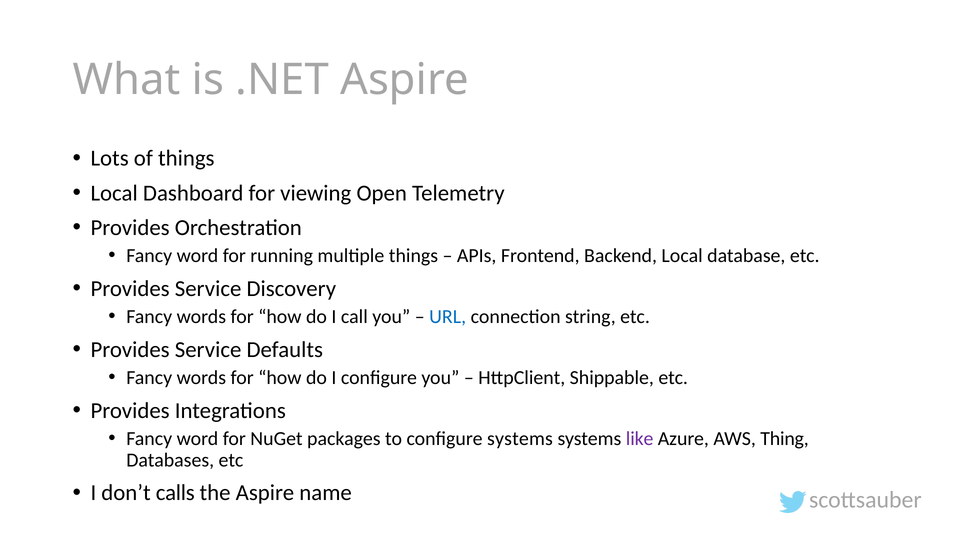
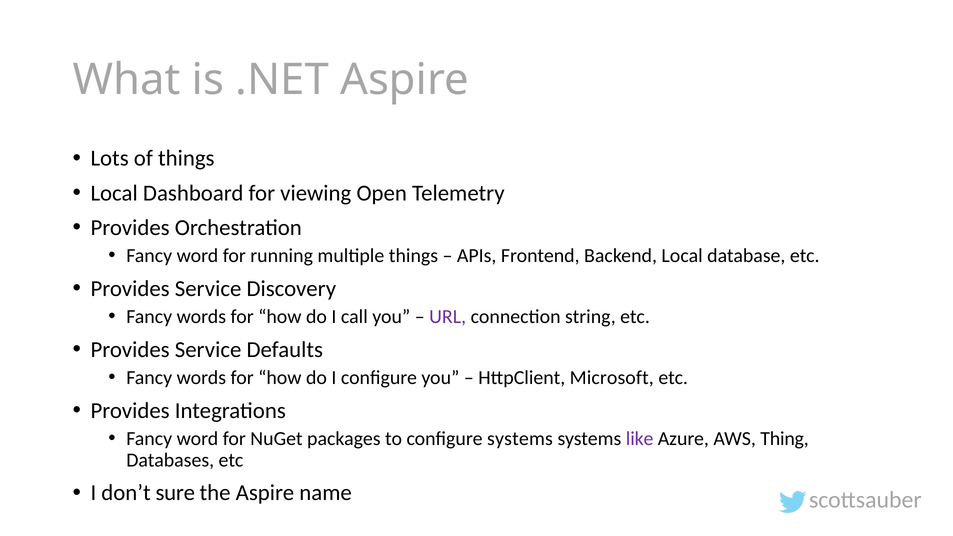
URL colour: blue -> purple
Shippable: Shippable -> Microsoft
calls: calls -> sure
